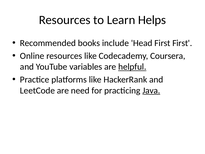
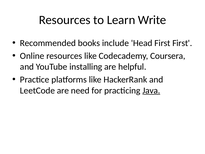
Helps: Helps -> Write
variables: variables -> installing
helpful underline: present -> none
